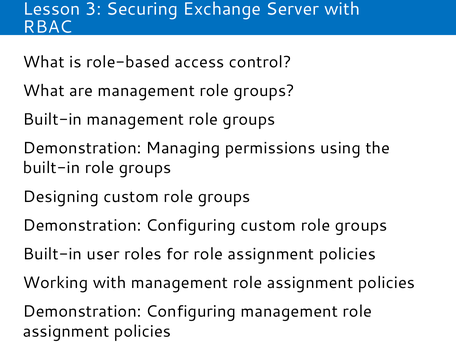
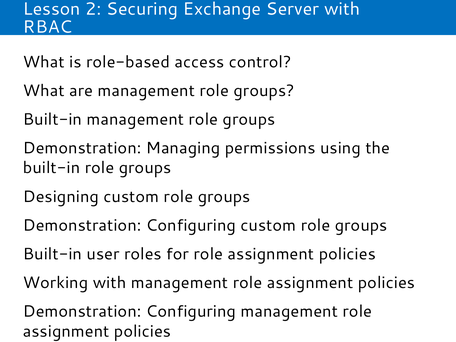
3: 3 -> 2
